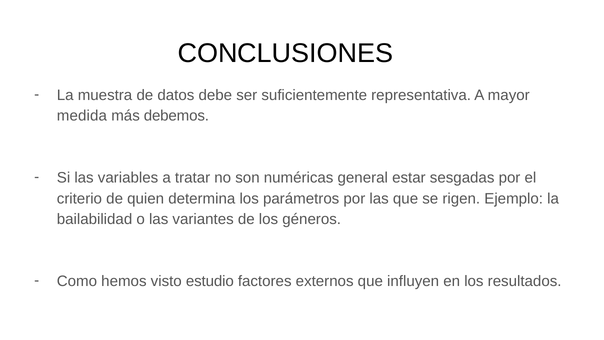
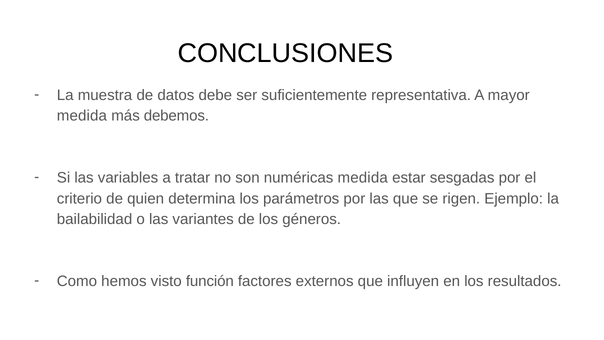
numéricas general: general -> medida
estudio: estudio -> función
